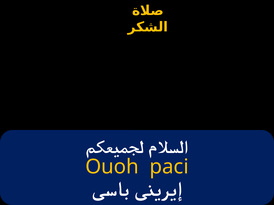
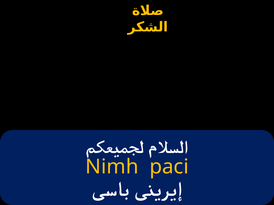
Ouoh: Ouoh -> Nimh
